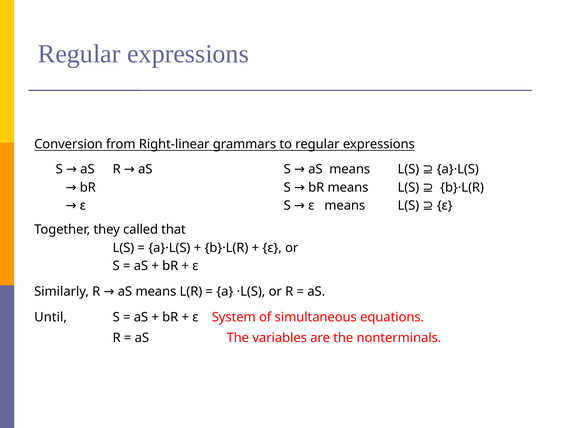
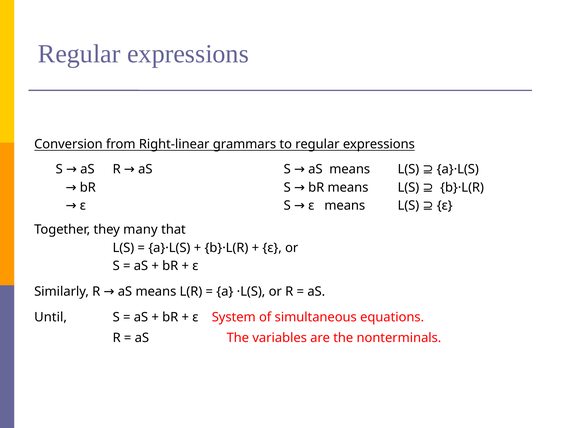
called: called -> many
